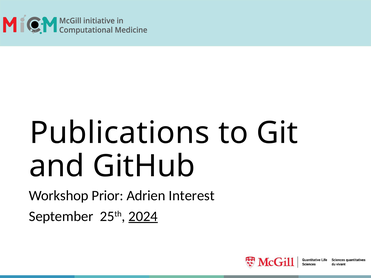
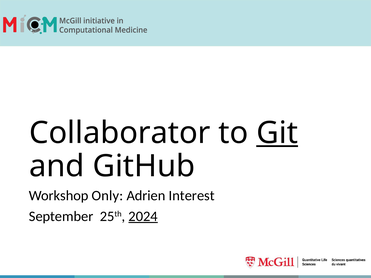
Publications: Publications -> Collaborator
Git underline: none -> present
Prior: Prior -> Only
